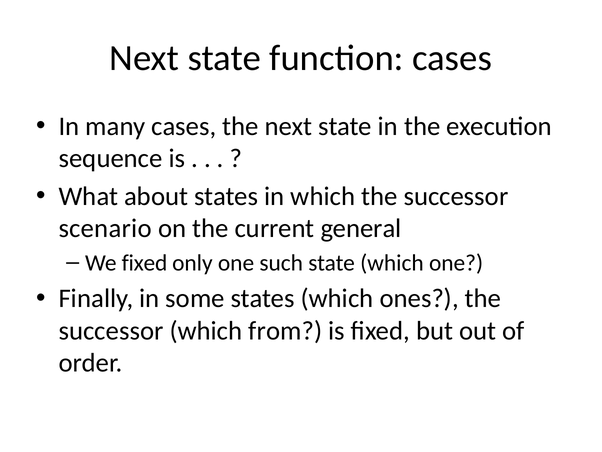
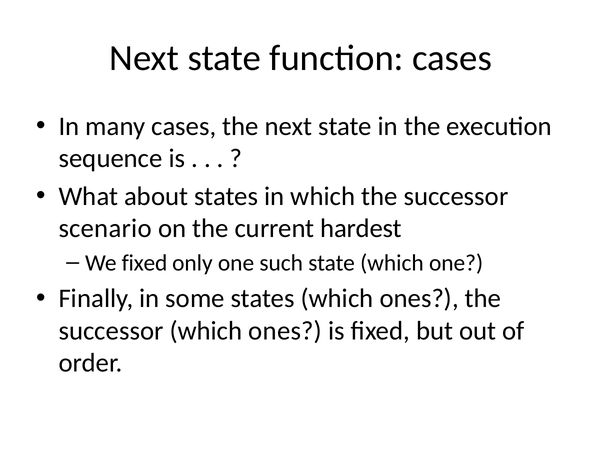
general: general -> hardest
successor which from: from -> ones
